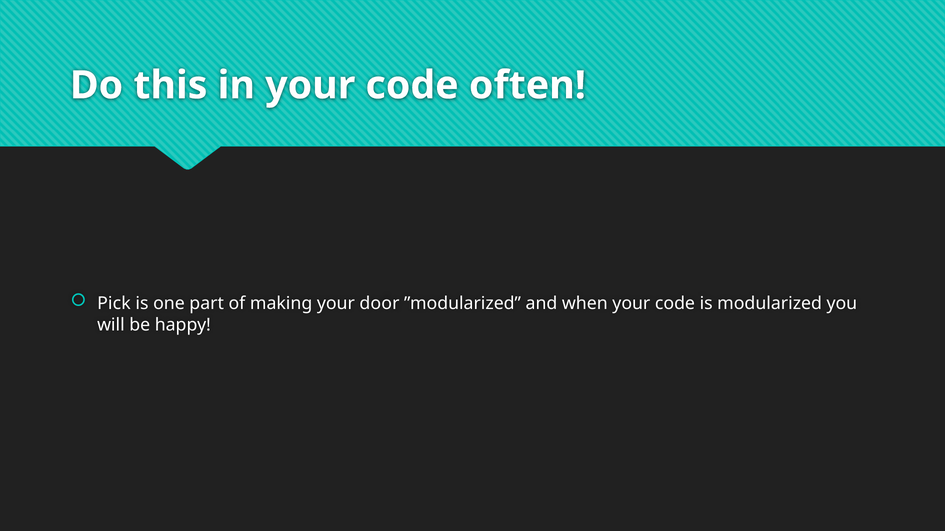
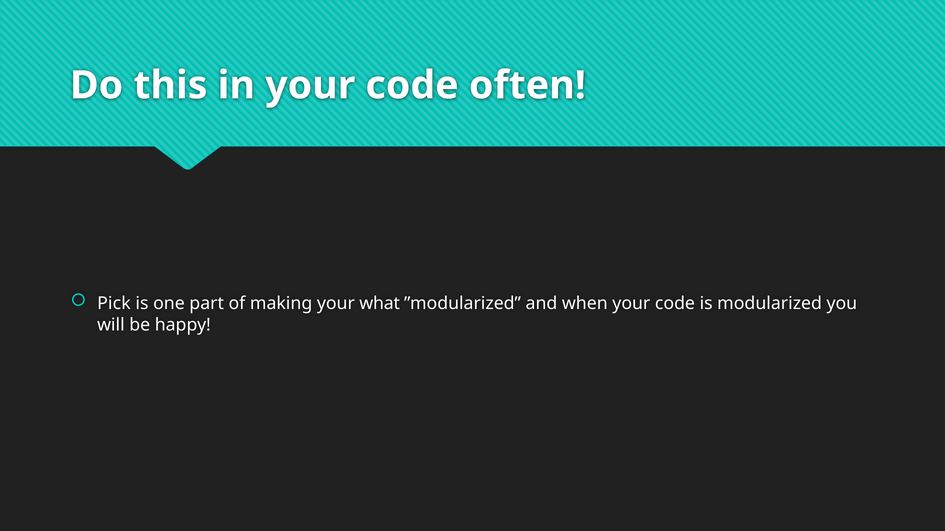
door: door -> what
